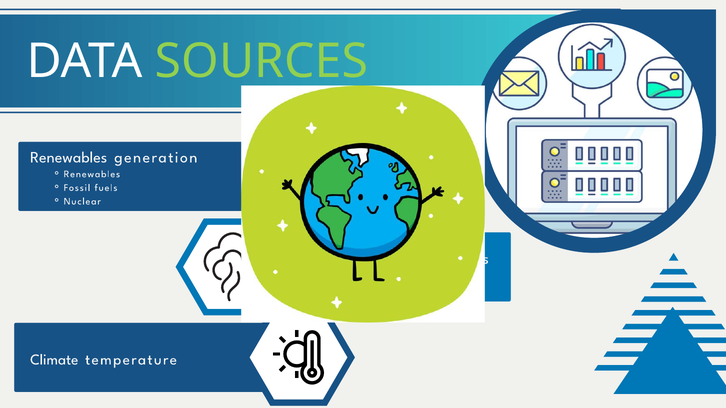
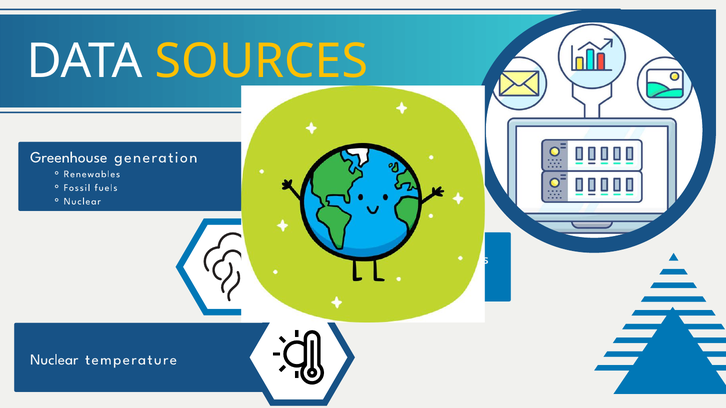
SOURCES colour: light green -> yellow
Renewables at (69, 157): Renewables -> Greenhouse
Climate at (54, 360): Climate -> Nuclear
